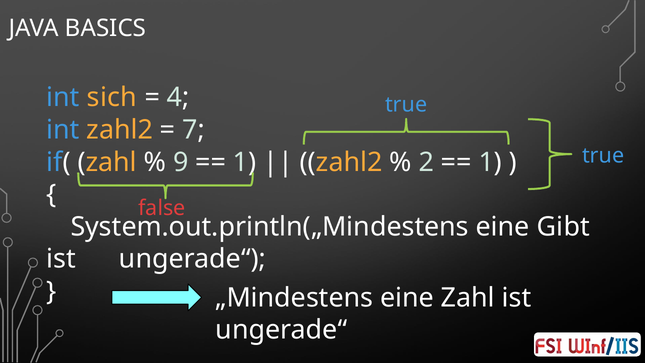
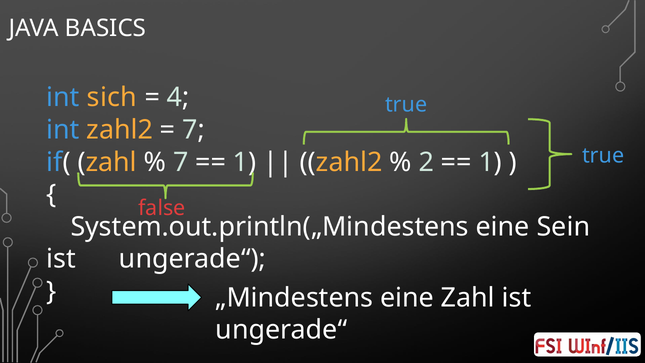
9 at (181, 162): 9 -> 7
Gibt: Gibt -> Sein
